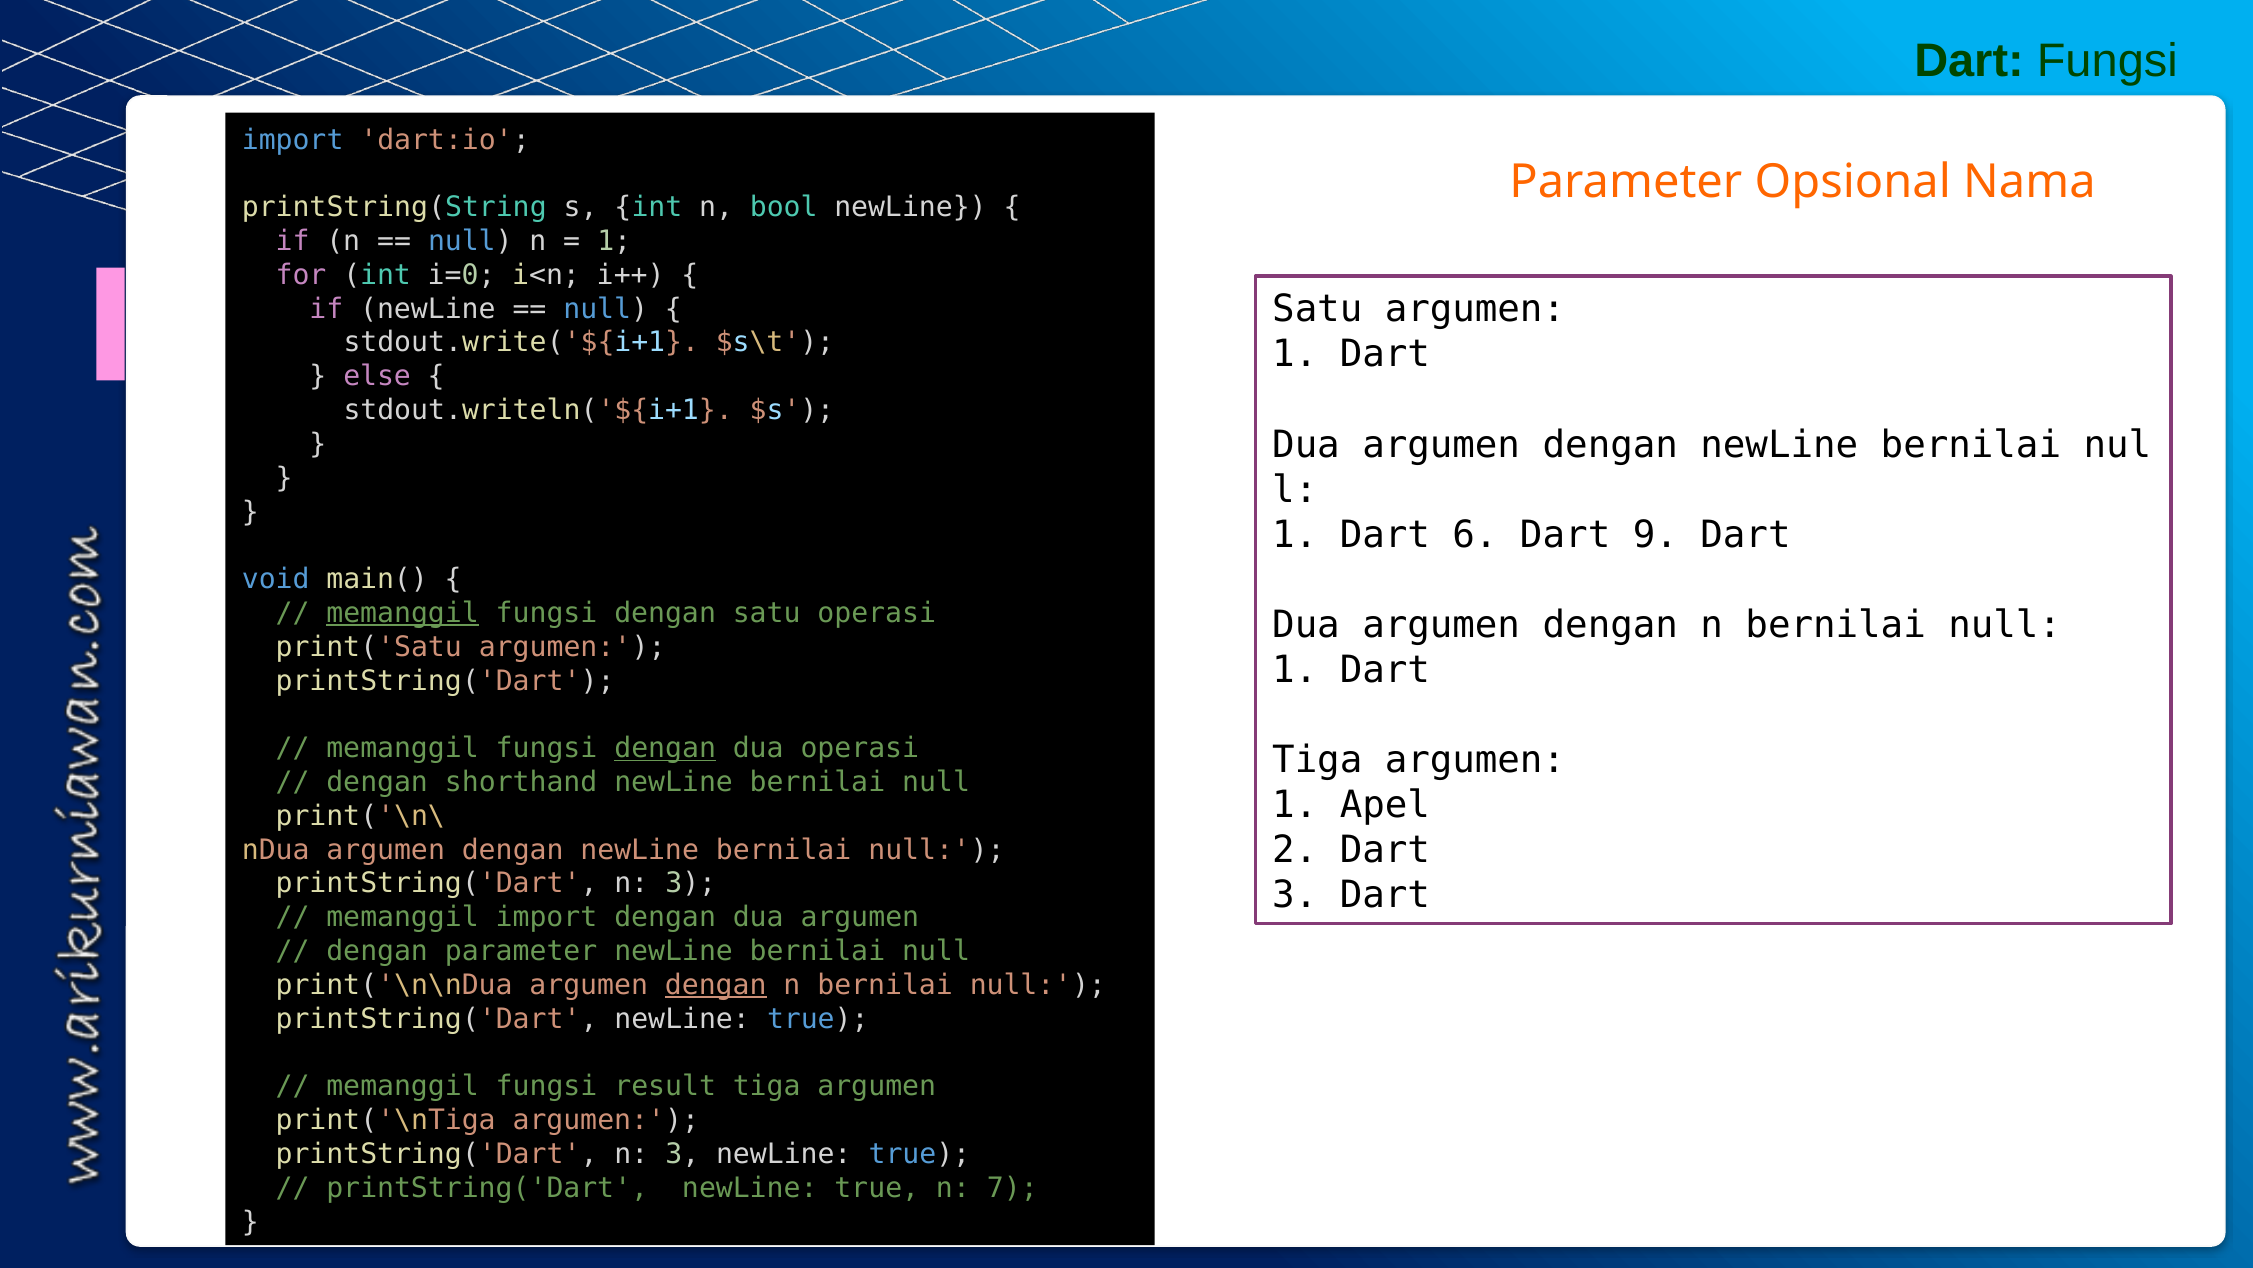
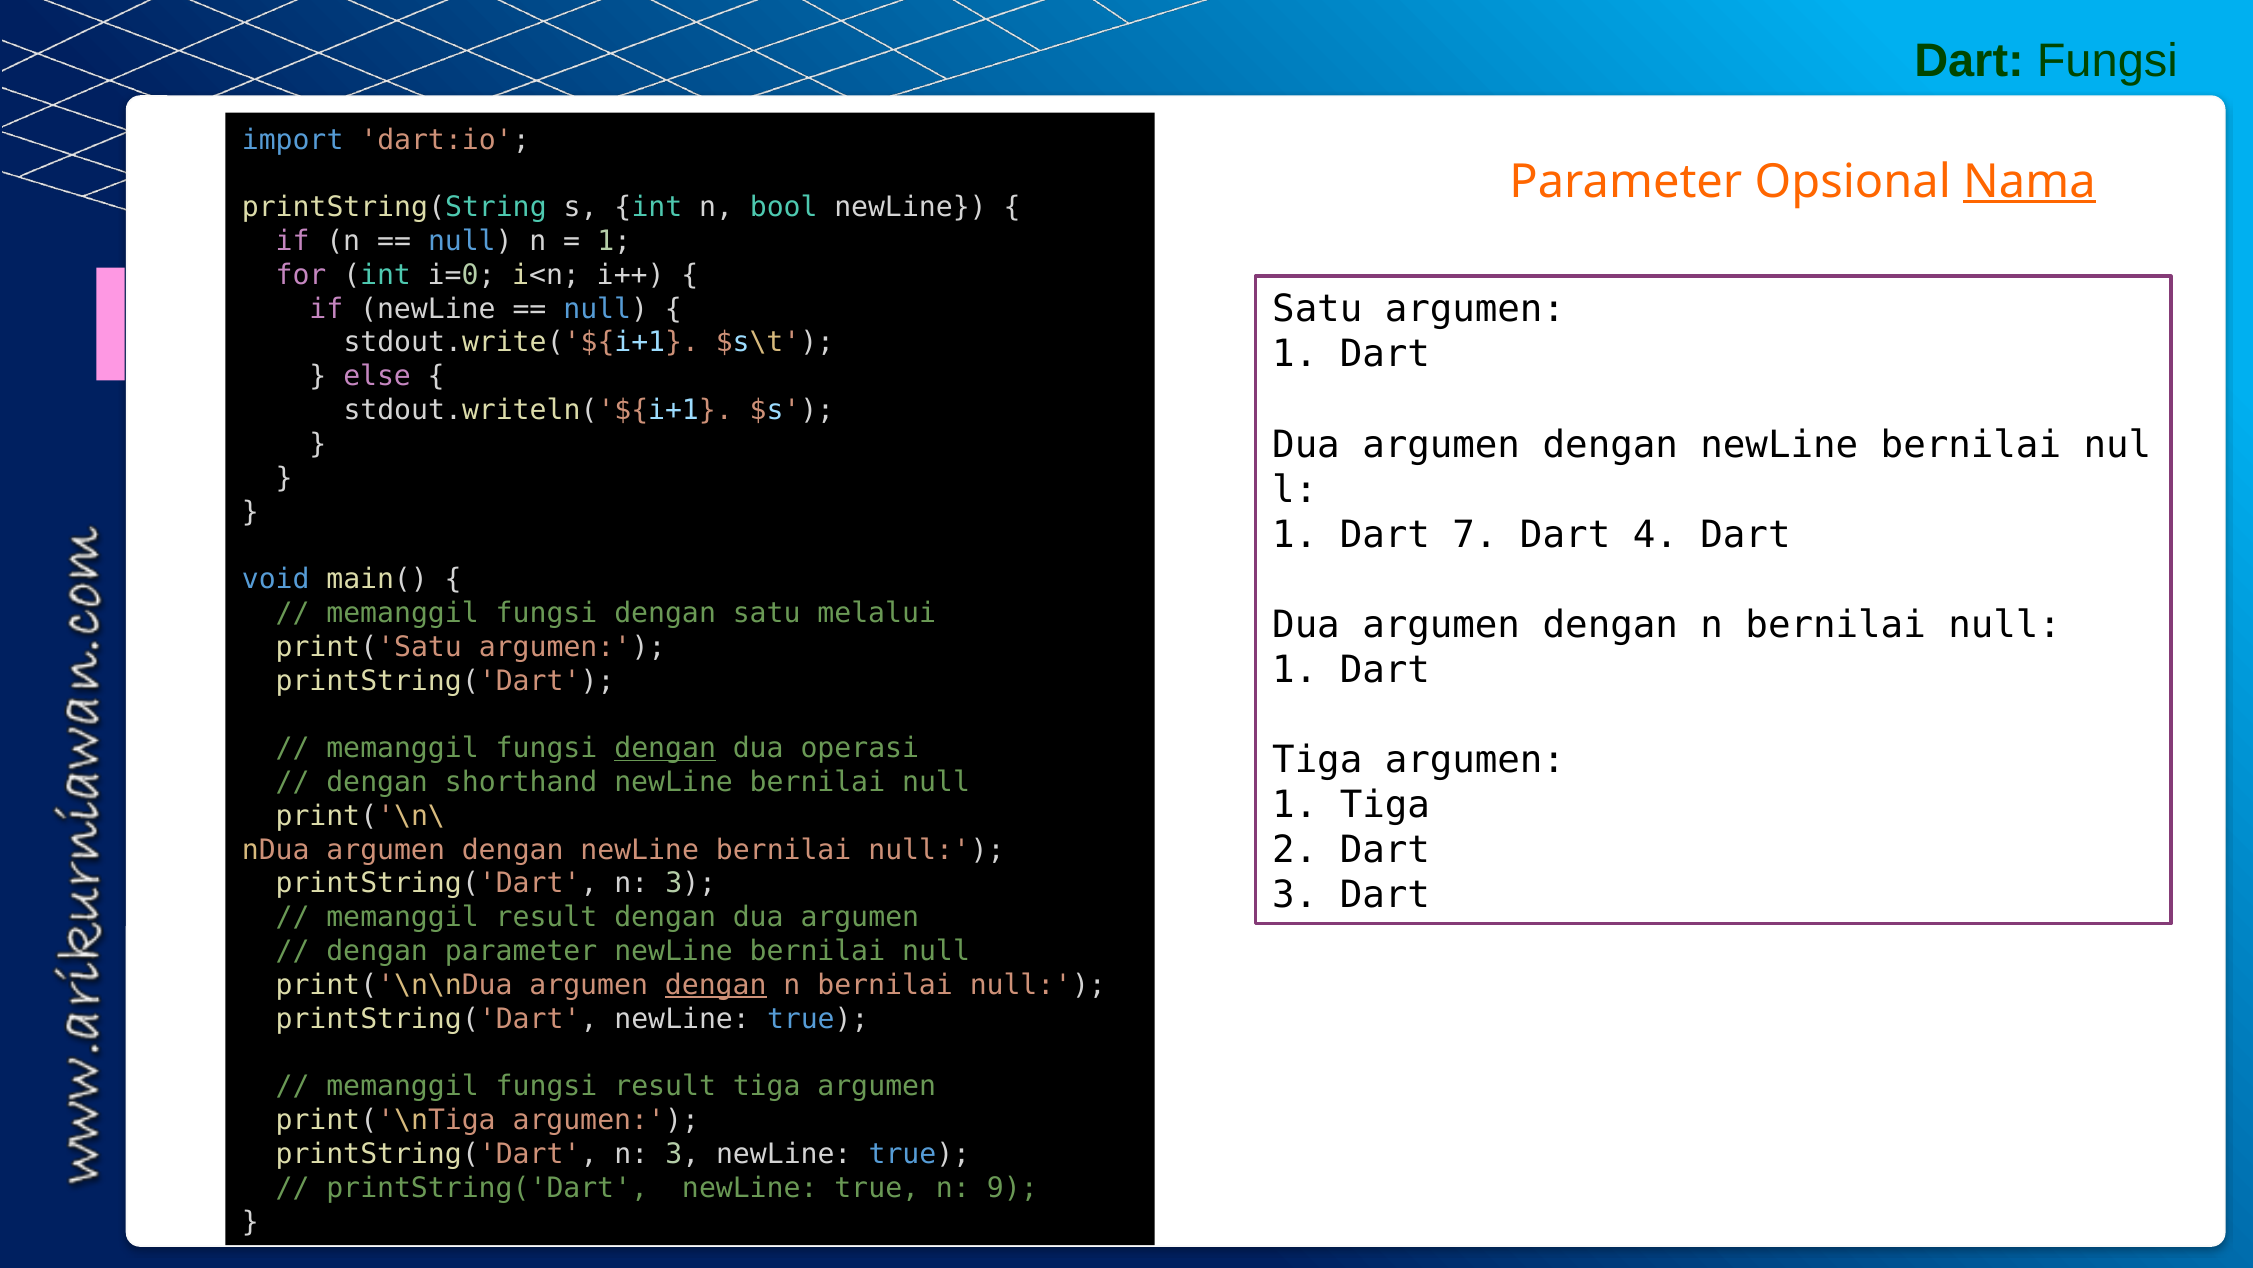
Nama underline: none -> present
6: 6 -> 7
9: 9 -> 4
memanggil at (403, 613) underline: present -> none
satu operasi: operasi -> melalui
1 Apel: Apel -> Tiga
memanggil import: import -> result
7: 7 -> 9
